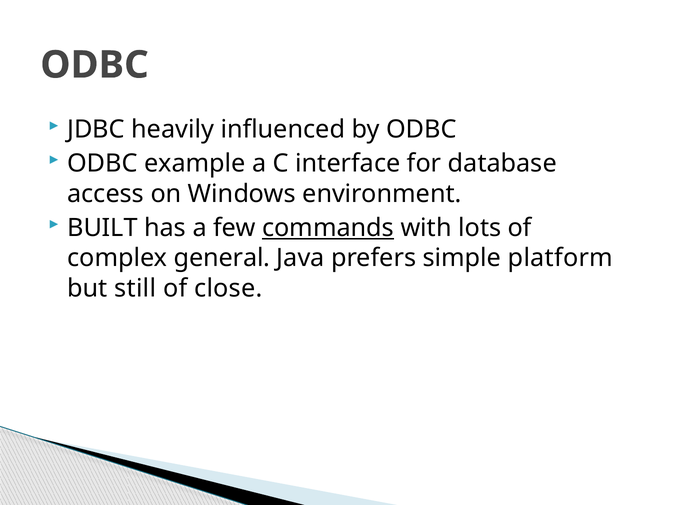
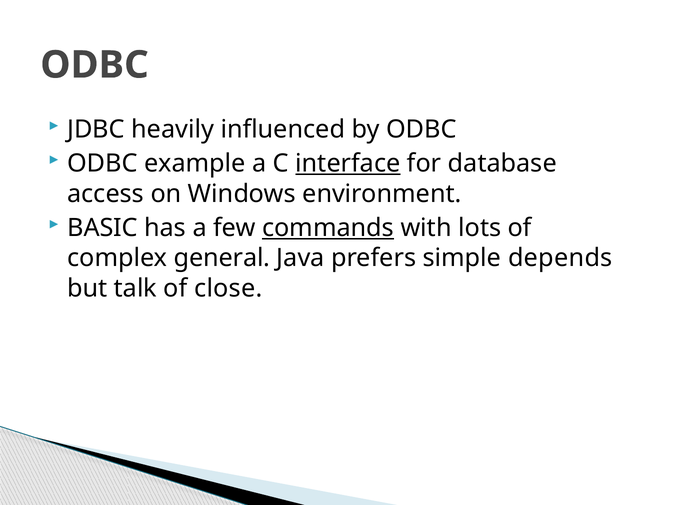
interface underline: none -> present
BUILT: BUILT -> BASIC
platform: platform -> depends
still: still -> talk
